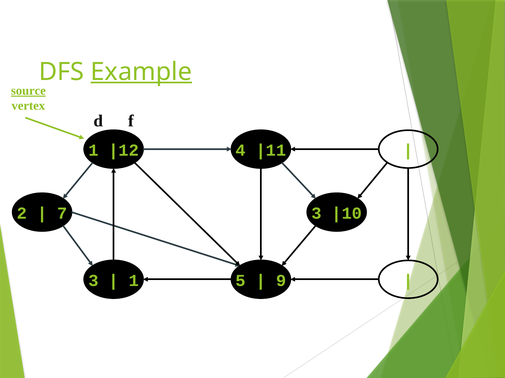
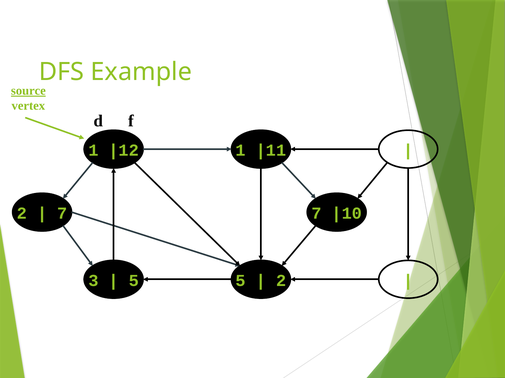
Example underline: present -> none
4 at (241, 151): 4 -> 1
7 3: 3 -> 7
1 at (134, 281): 1 -> 5
9 at (281, 281): 9 -> 2
